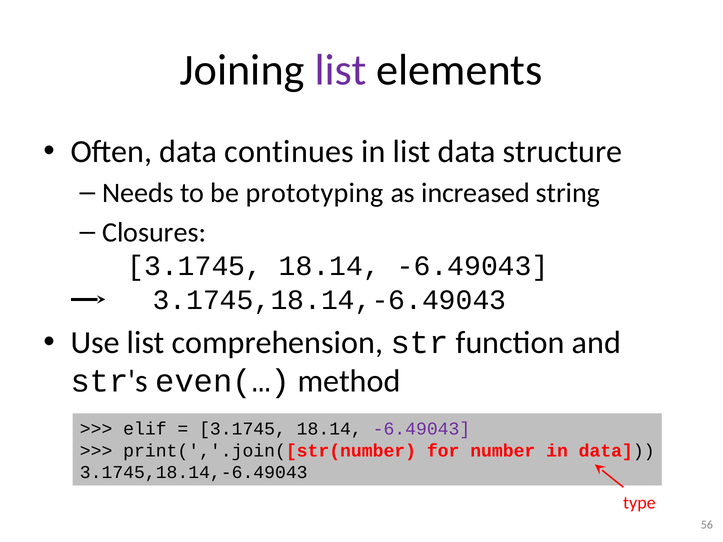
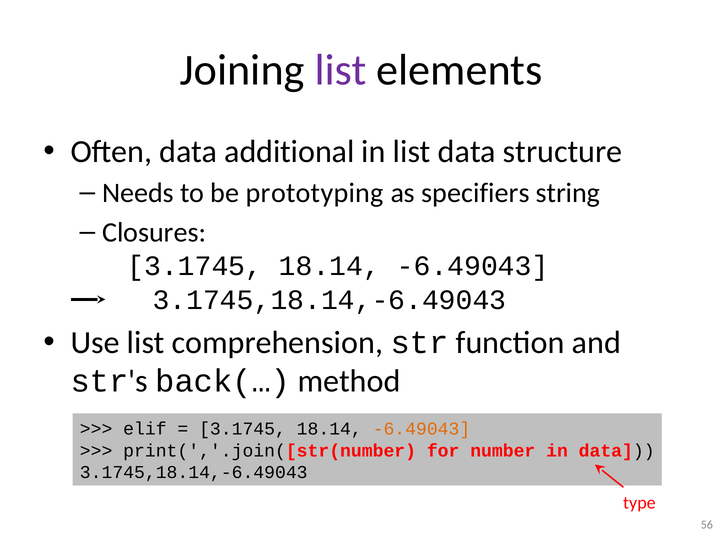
continues: continues -> additional
increased: increased -> specifiers
even(…: even(… -> back(…
-6.49043 at (421, 429) colour: purple -> orange
